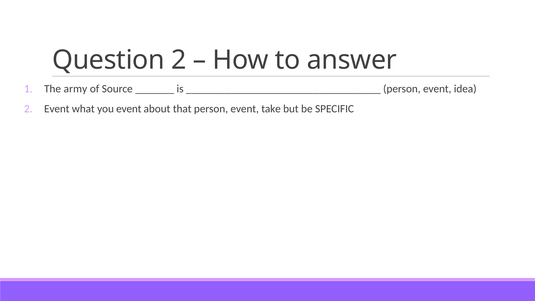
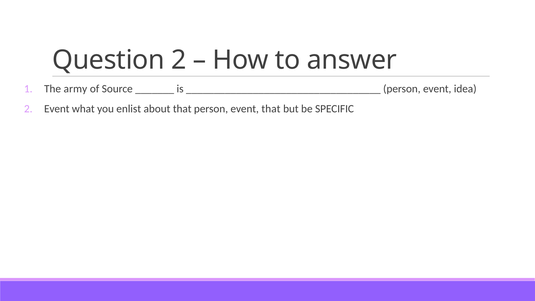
you event: event -> enlist
event take: take -> that
